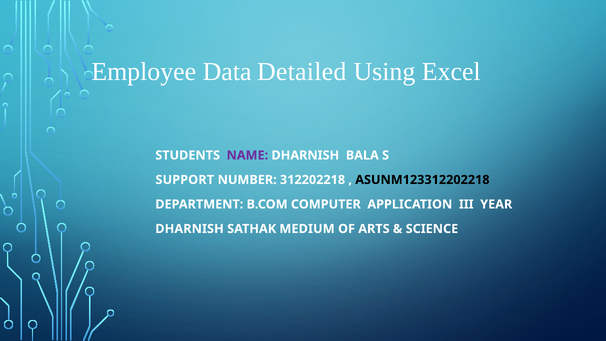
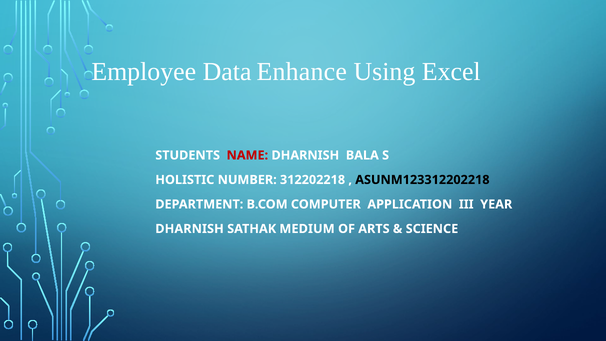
Detailed: Detailed -> Enhance
NAME colour: purple -> red
SUPPORT: SUPPORT -> HOLISTIC
